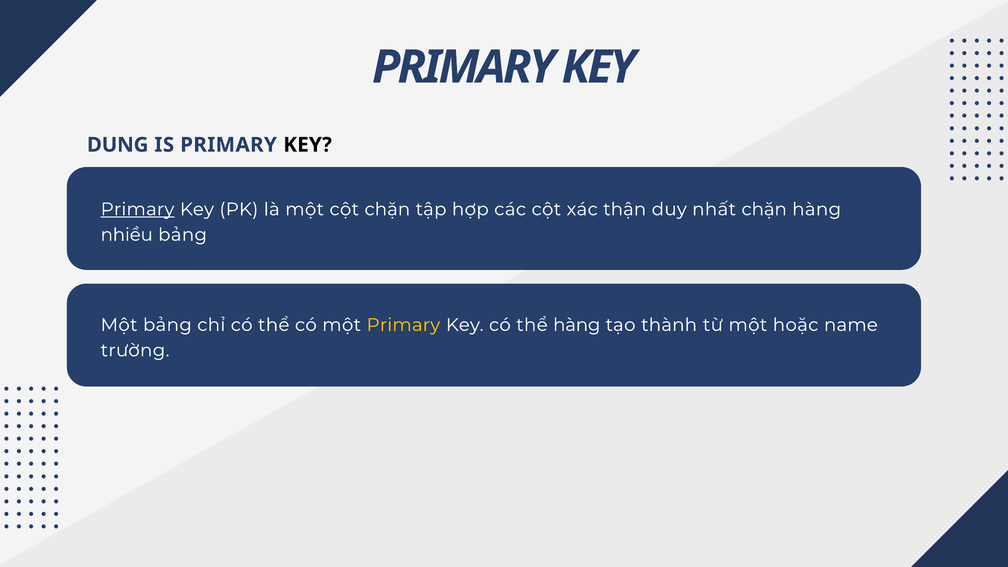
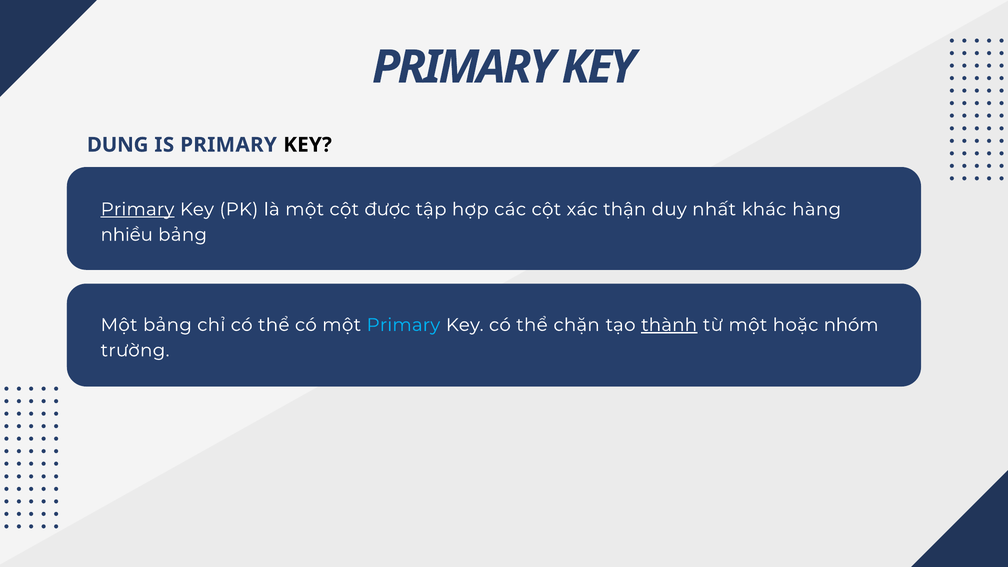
cột chặn: chặn -> được
nhất chặn: chặn -> khác
Primary at (403, 325) colour: yellow -> light blue
thể hàng: hàng -> chặn
thành underline: none -> present
name: name -> nhóm
